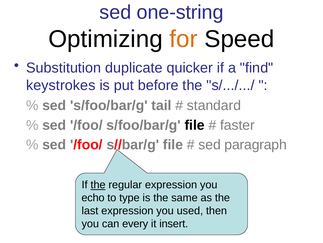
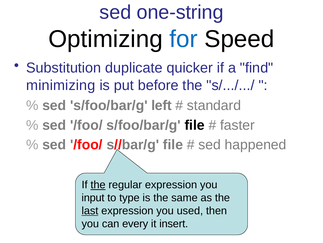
for colour: orange -> blue
keystrokes: keystrokes -> minimizing
tail: tail -> left
paragraph: paragraph -> happened
echo: echo -> input
last underline: none -> present
